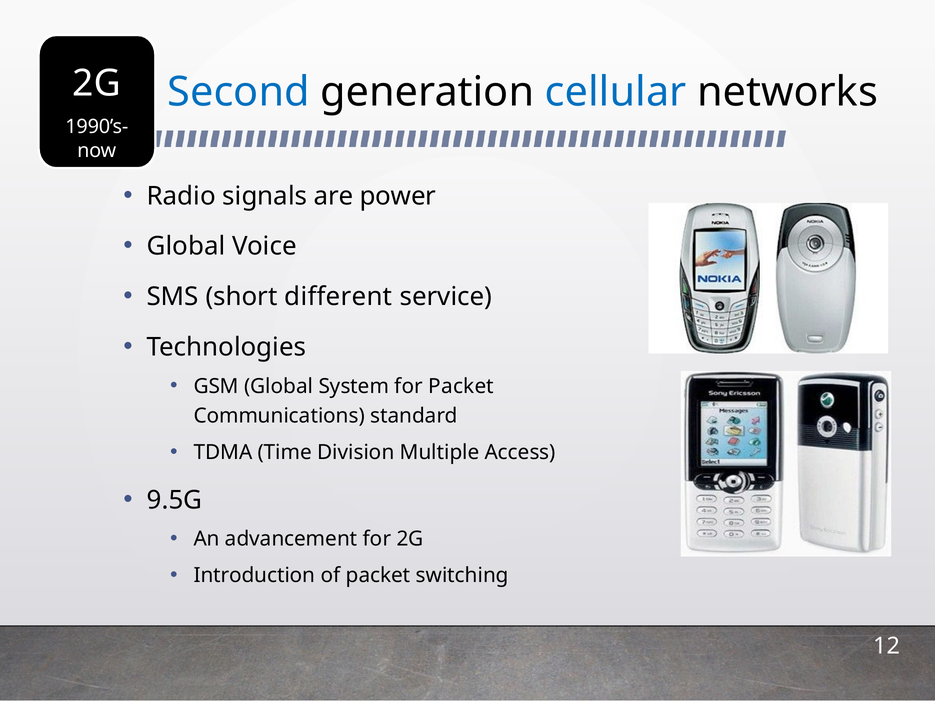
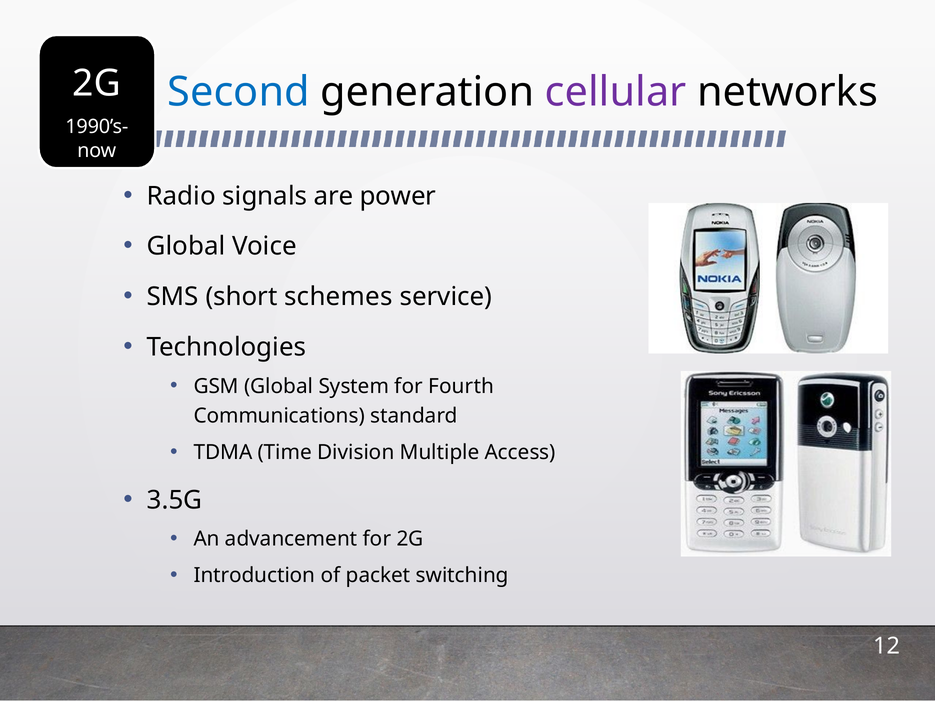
cellular colour: blue -> purple
different: different -> schemes
for Packet: Packet -> Fourth
9.5G: 9.5G -> 3.5G
